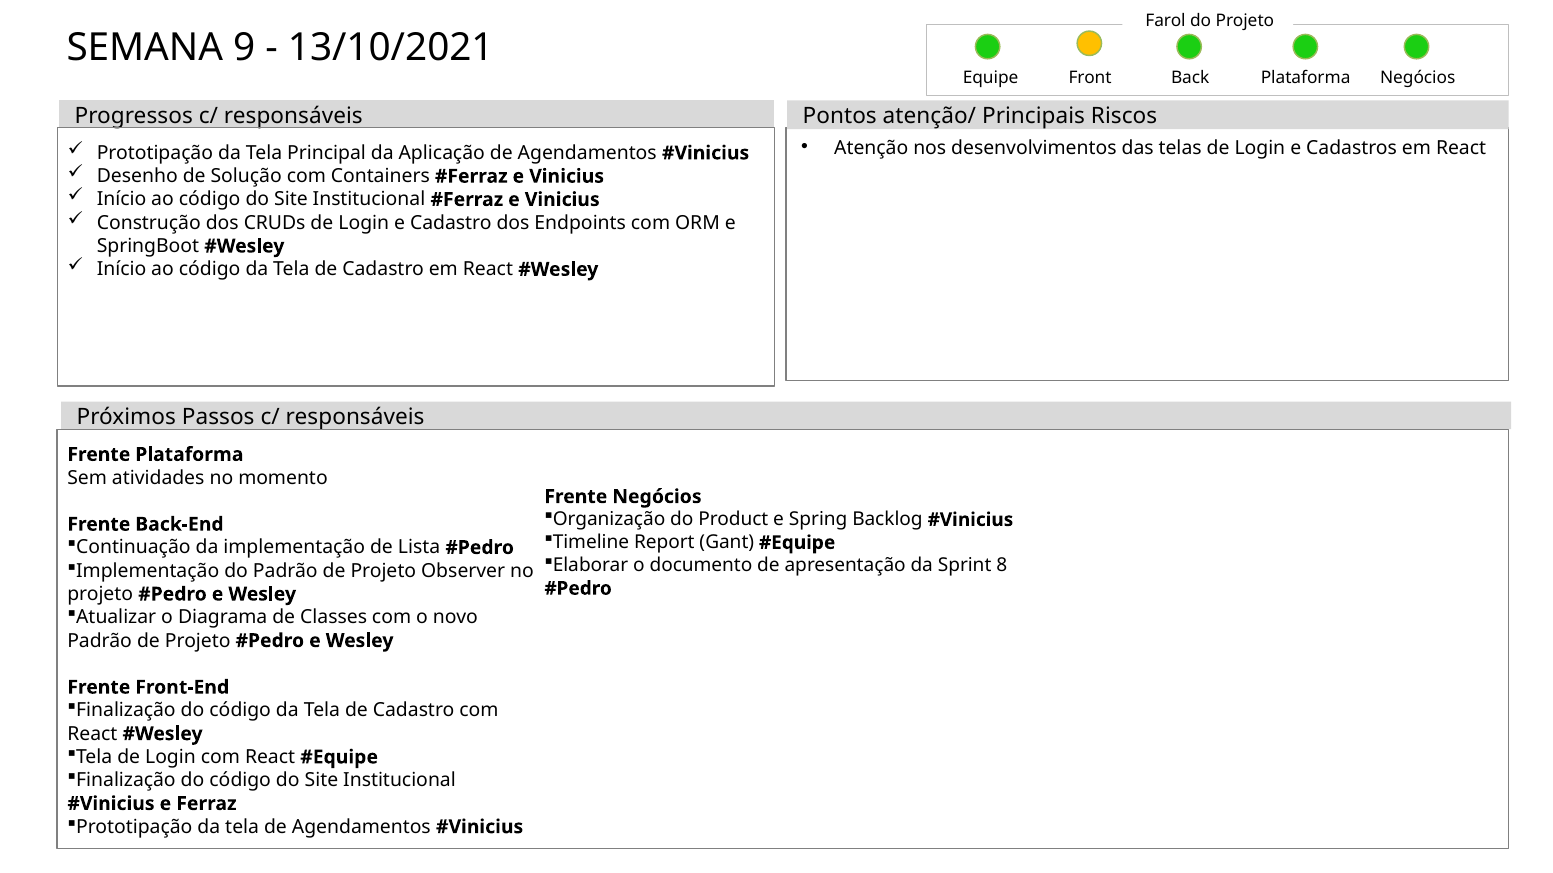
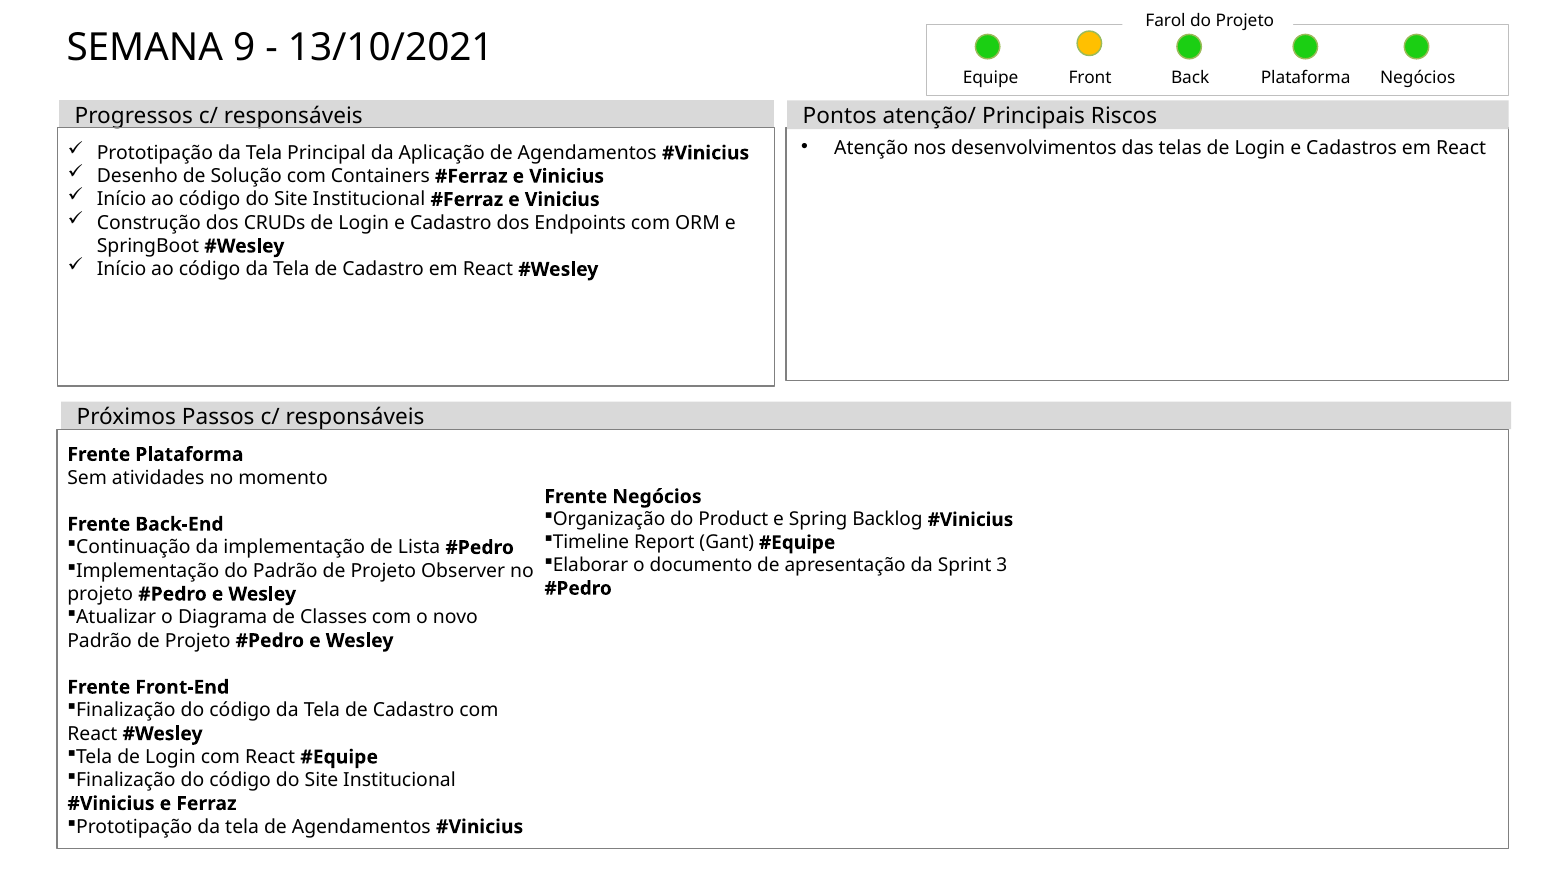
8: 8 -> 3
